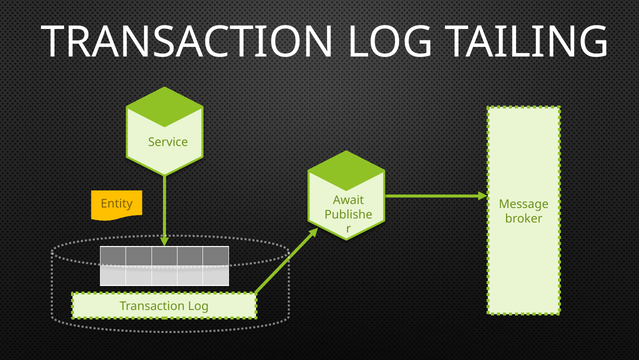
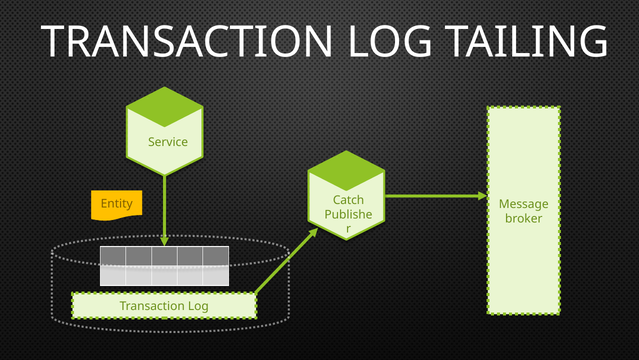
Await: Await -> Catch
